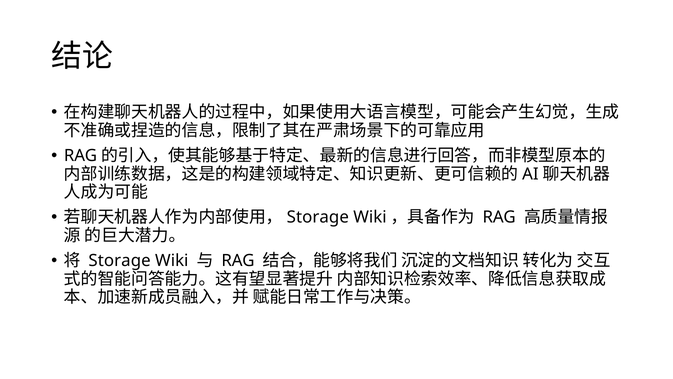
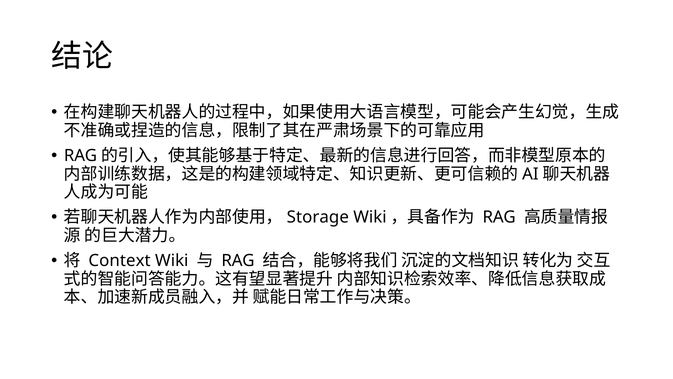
Storage at (120, 260): Storage -> Context
